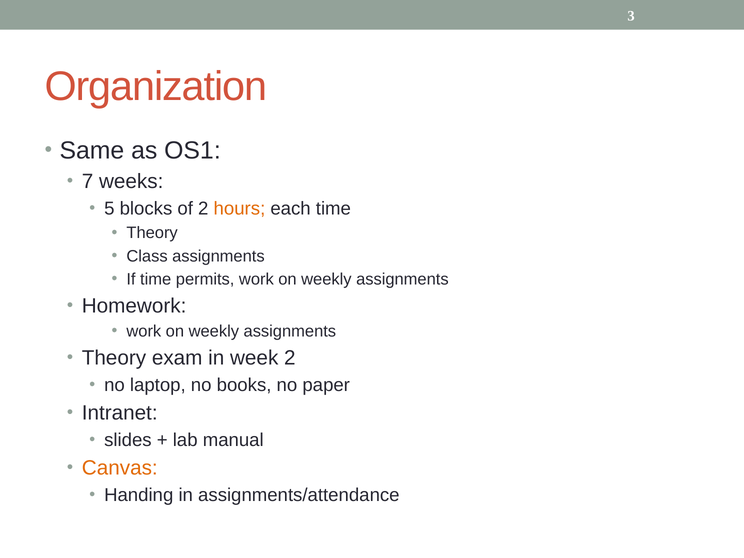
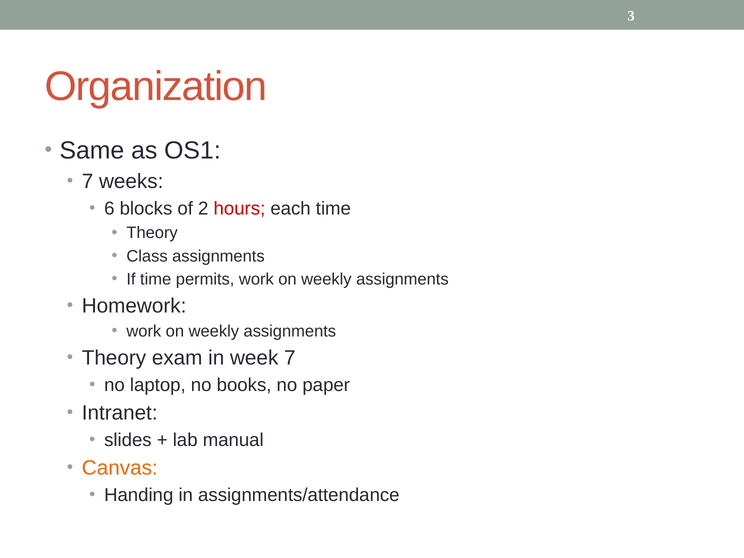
5: 5 -> 6
hours colour: orange -> red
week 2: 2 -> 7
